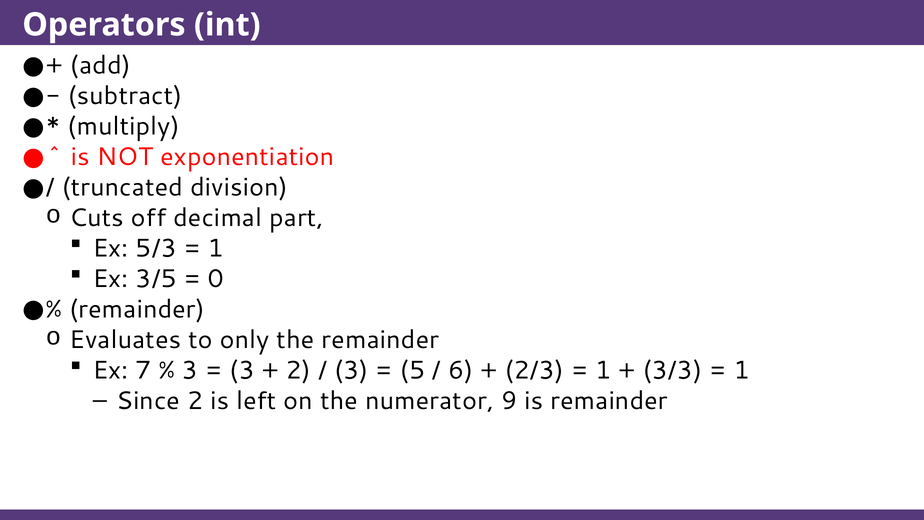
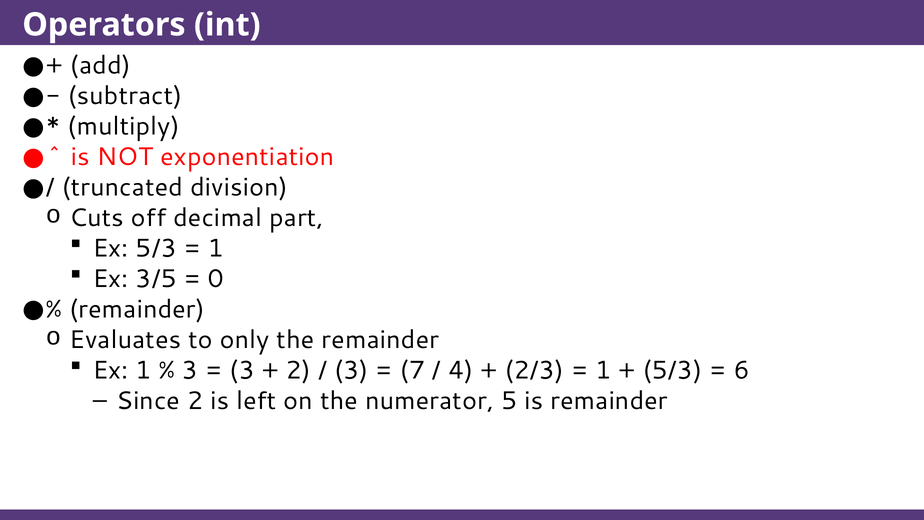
Ex 7: 7 -> 1
5: 5 -> 7
6: 6 -> 4
3/3 at (672, 370): 3/3 -> 5/3
1 at (742, 370): 1 -> 6
9: 9 -> 5
